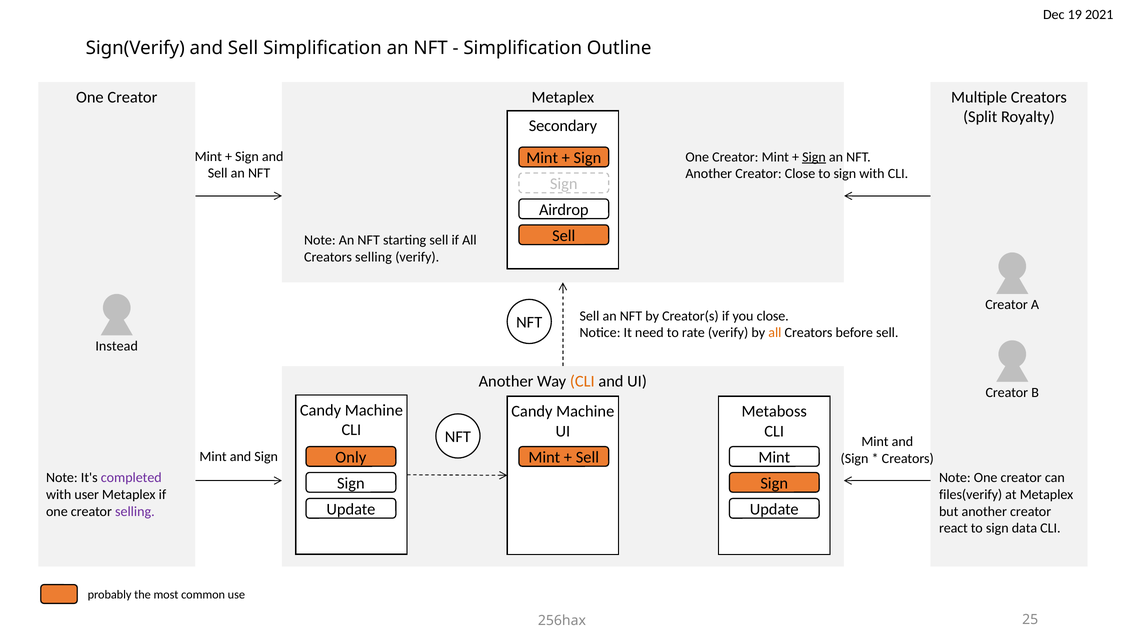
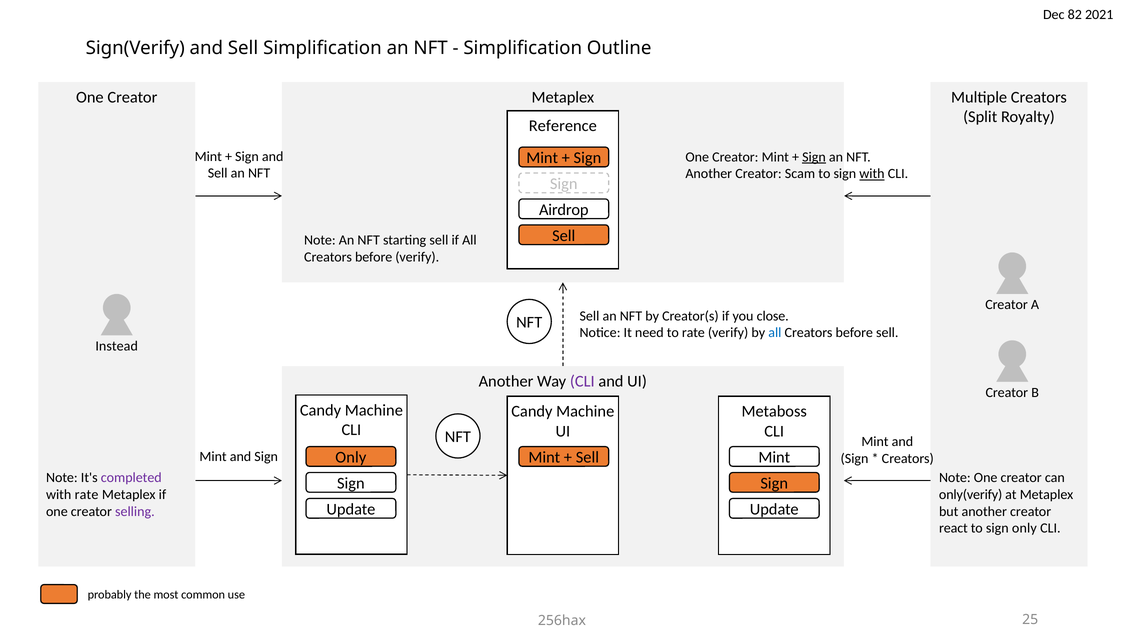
19: 19 -> 82
Secondary: Secondary -> Reference
Creator Close: Close -> Scam
with at (872, 174) underline: none -> present
selling at (373, 257): selling -> before
all at (775, 333) colour: orange -> blue
CLI at (582, 381) colour: orange -> purple
with user: user -> rate
files(verify: files(verify -> only(verify
to sign data: data -> only
